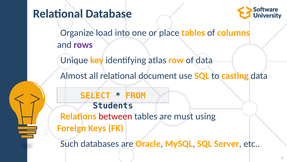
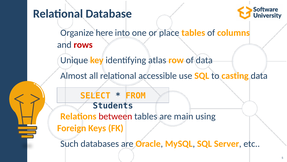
load: load -> here
rows colour: purple -> red
document: document -> accessible
must: must -> main
